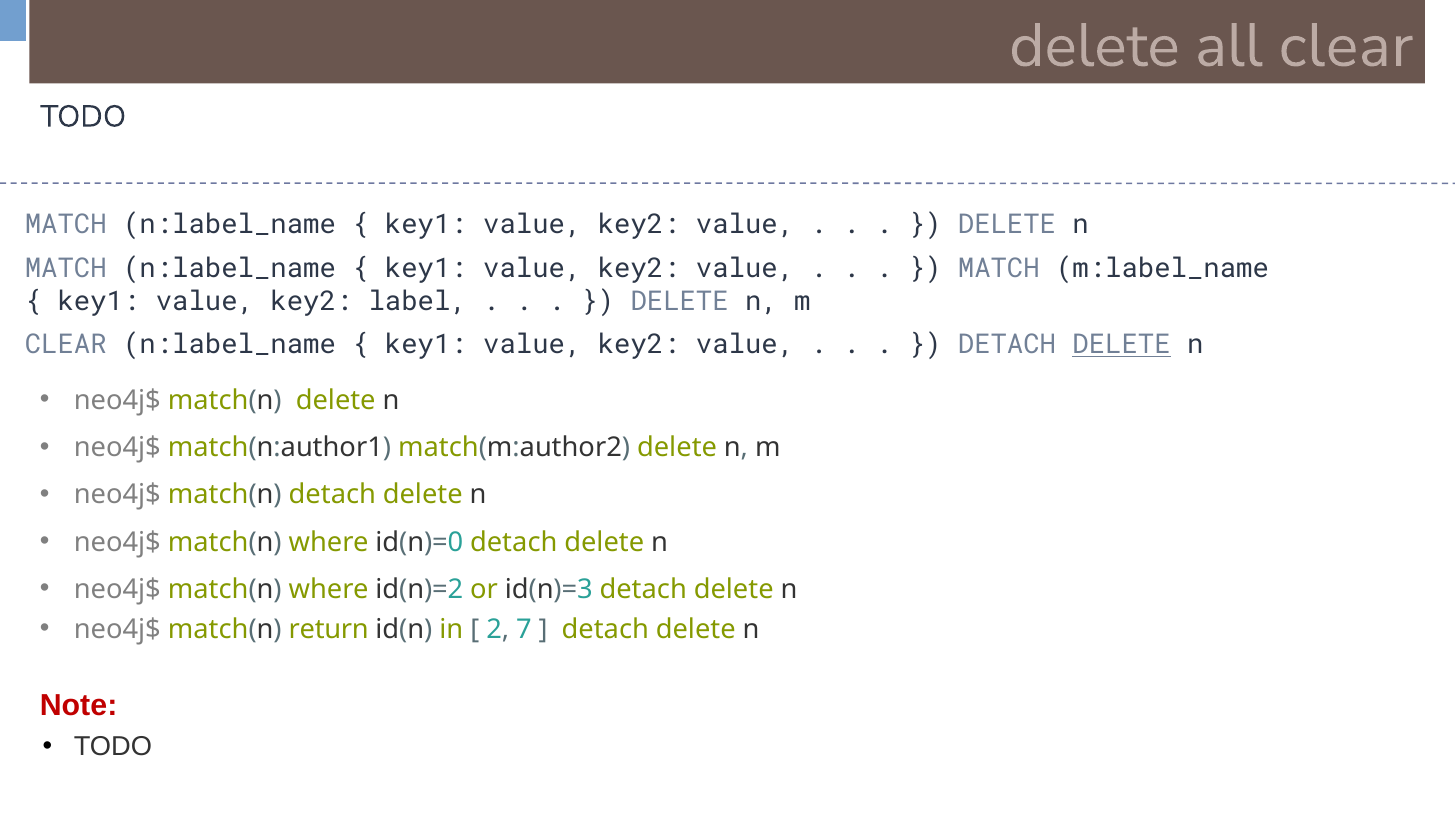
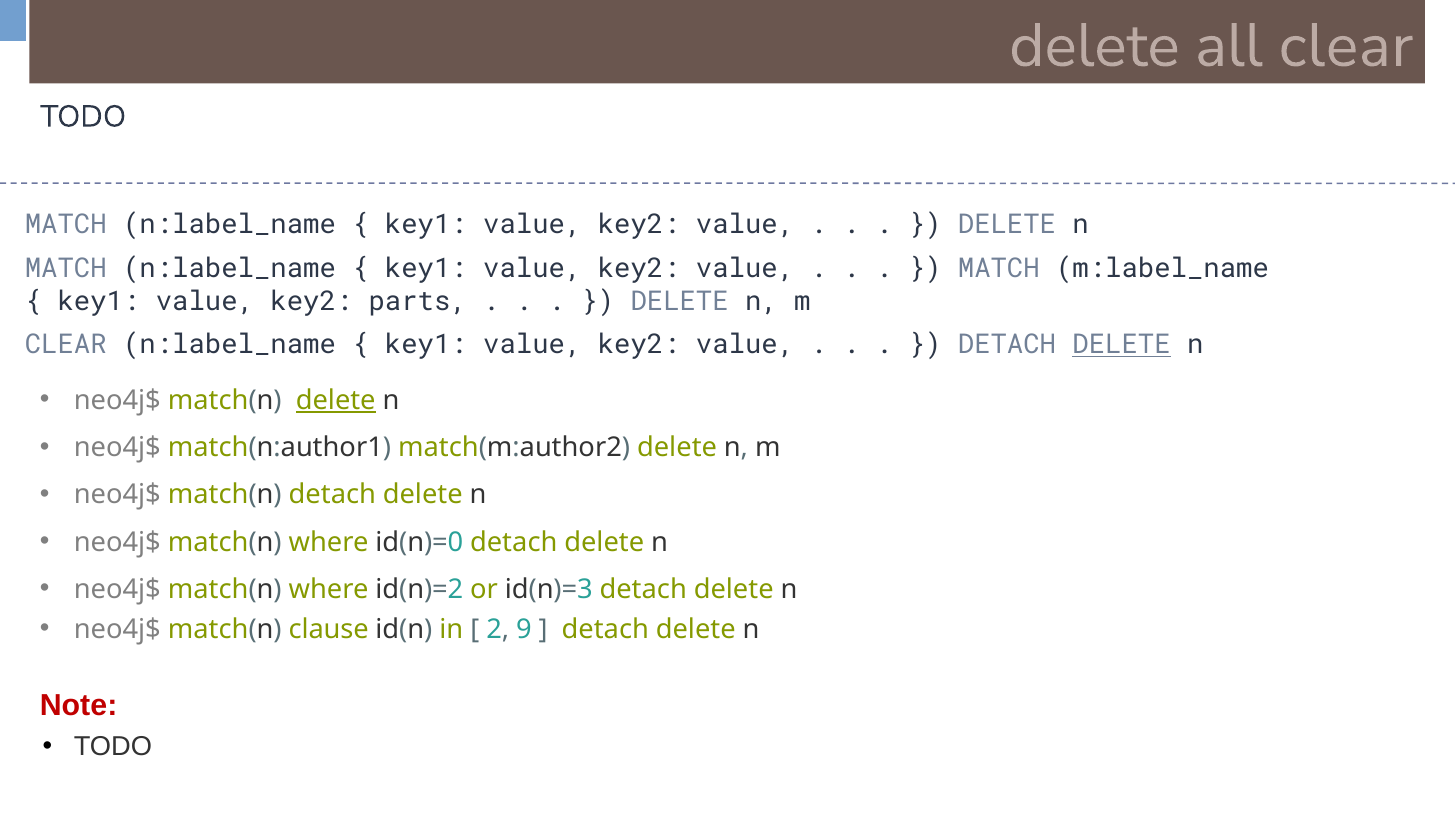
label: label -> parts
delete at (336, 401) underline: none -> present
return: return -> clause
7: 7 -> 9
